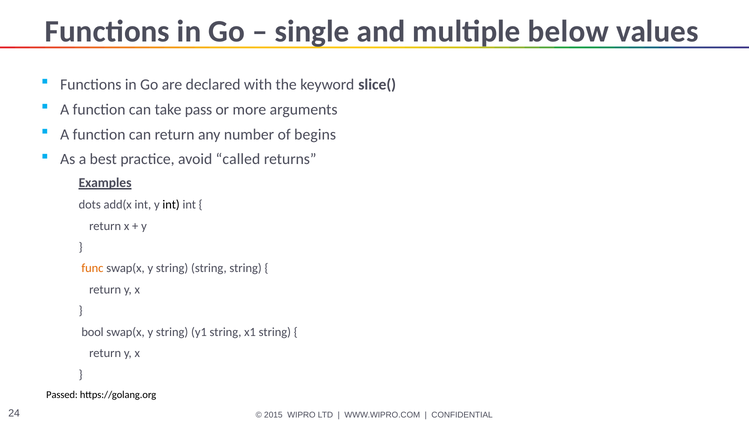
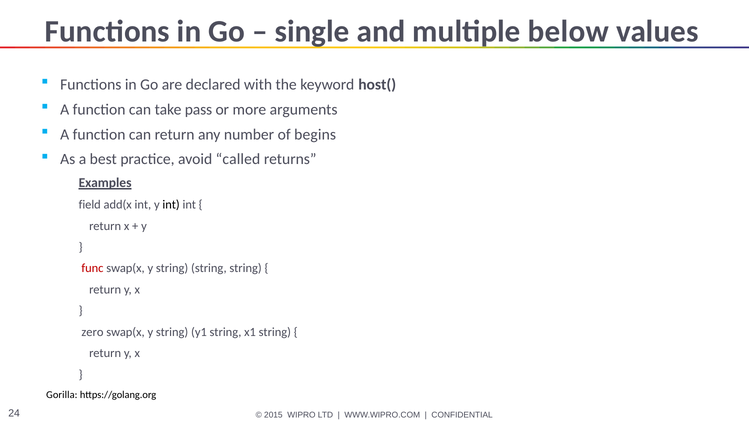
slice(: slice( -> host(
dots: dots -> field
func colour: orange -> red
bool: bool -> zero
Passed: Passed -> Gorilla
